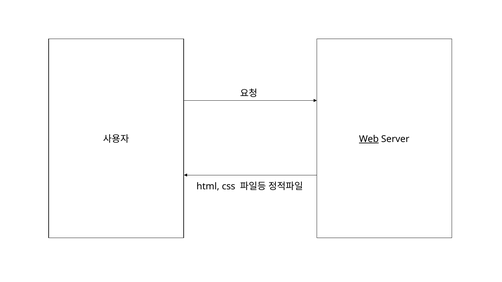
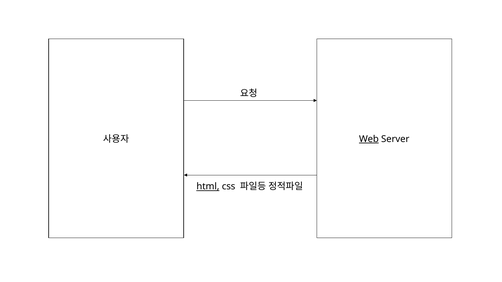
html underline: none -> present
